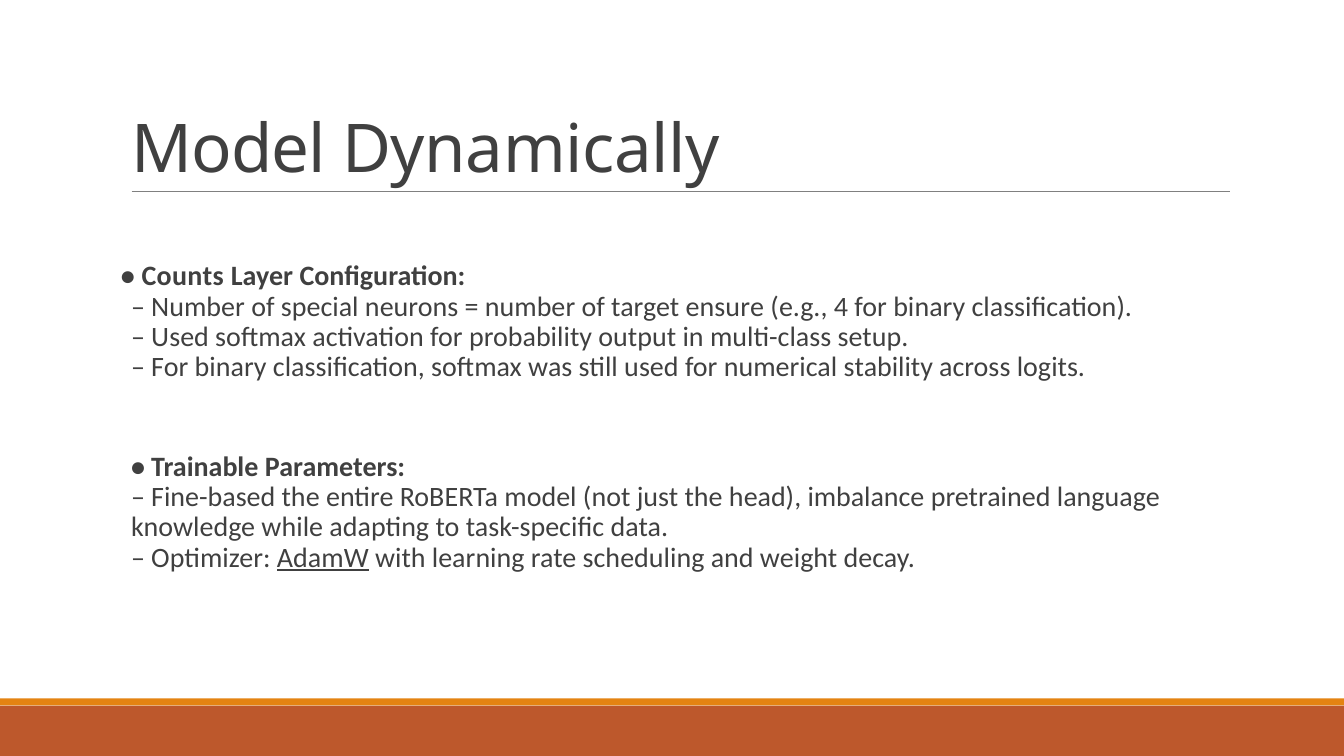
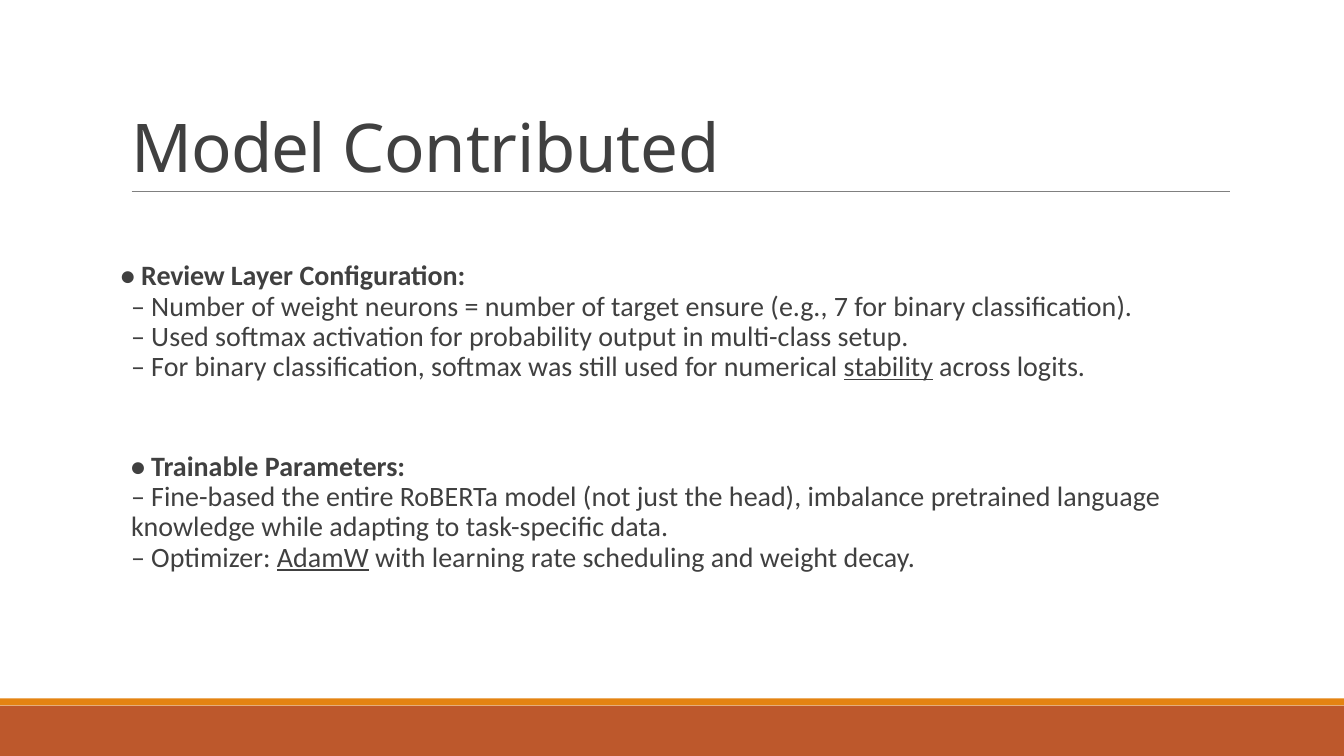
Dynamically: Dynamically -> Contributed
Counts: Counts -> Review
of special: special -> weight
4: 4 -> 7
stability underline: none -> present
